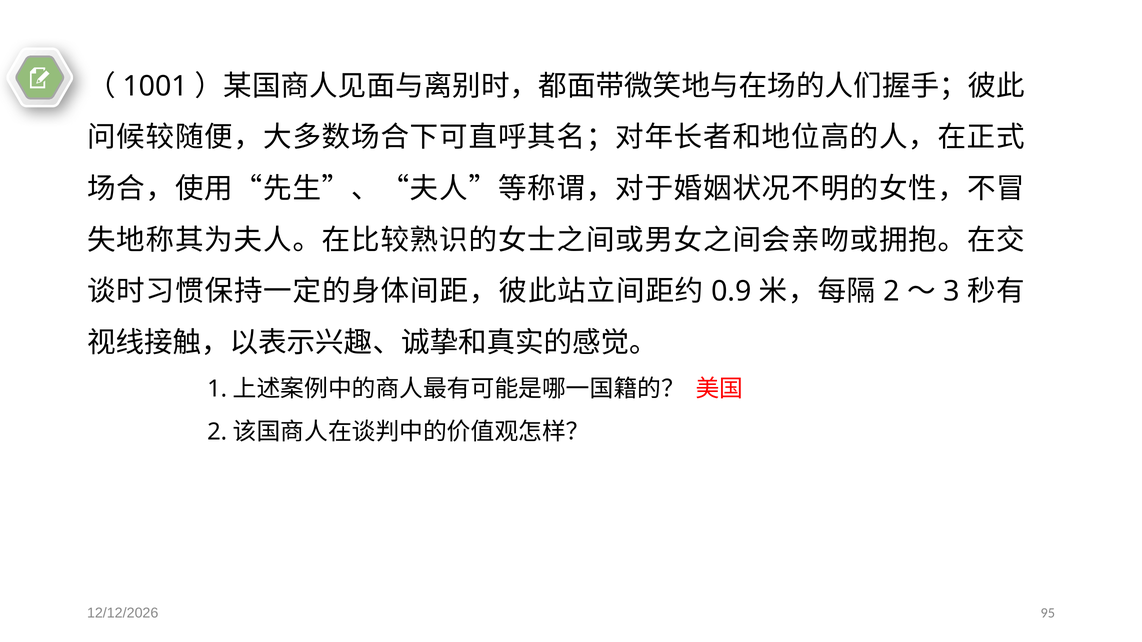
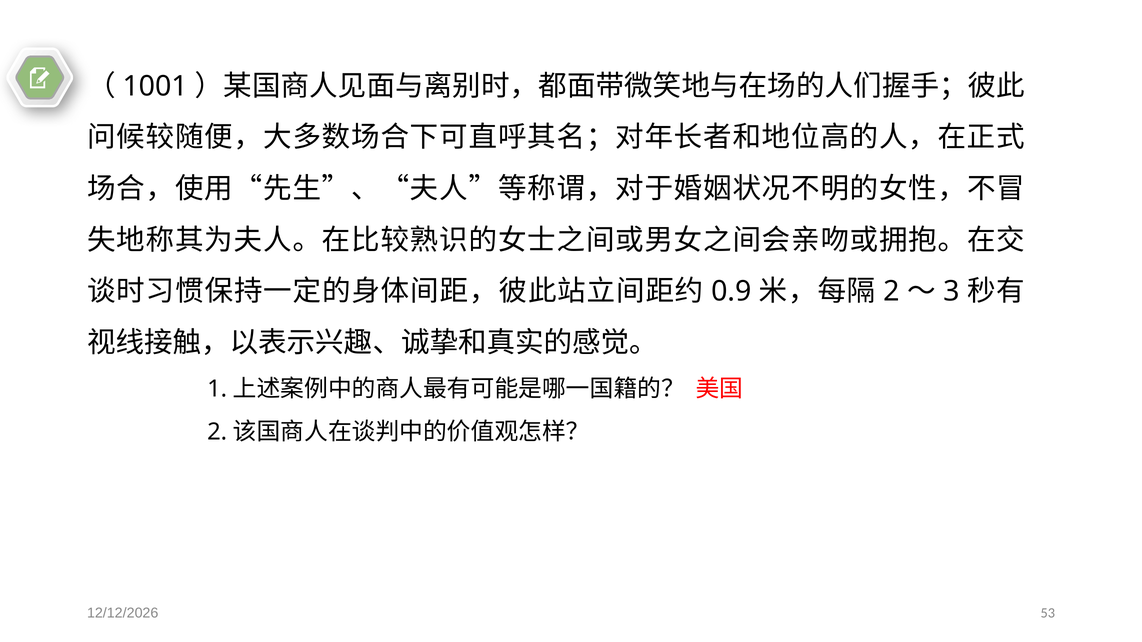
95: 95 -> 53
